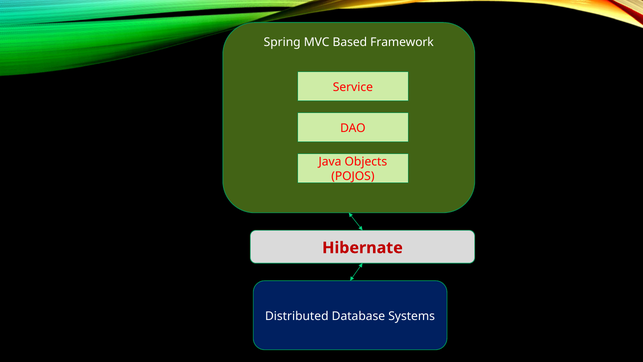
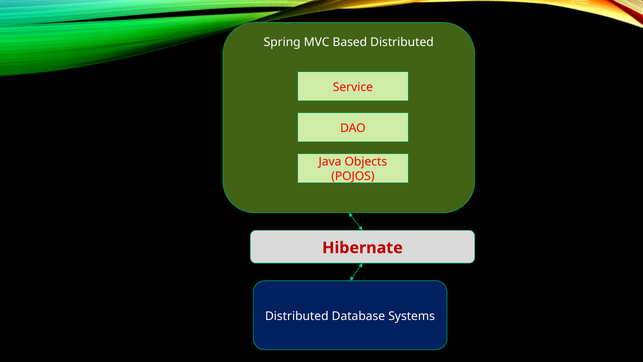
Based Framework: Framework -> Distributed
